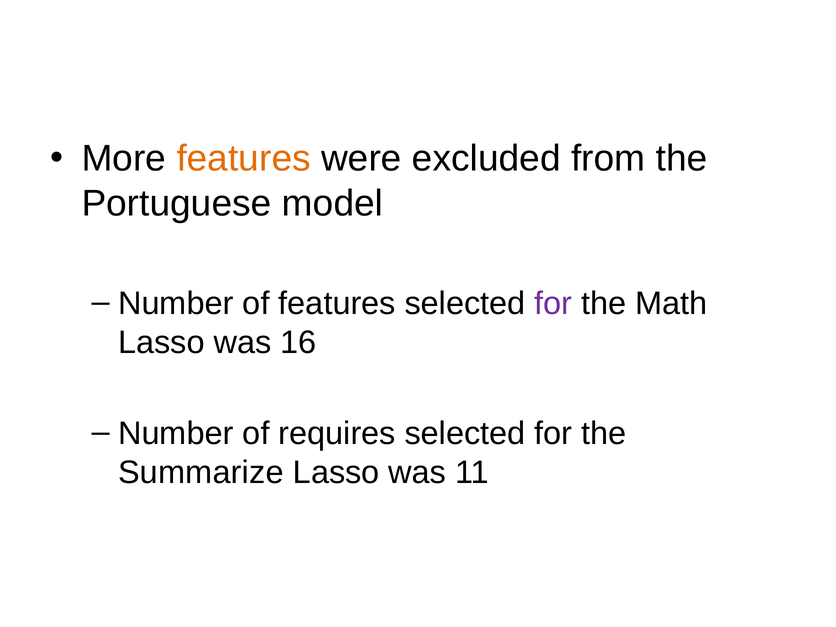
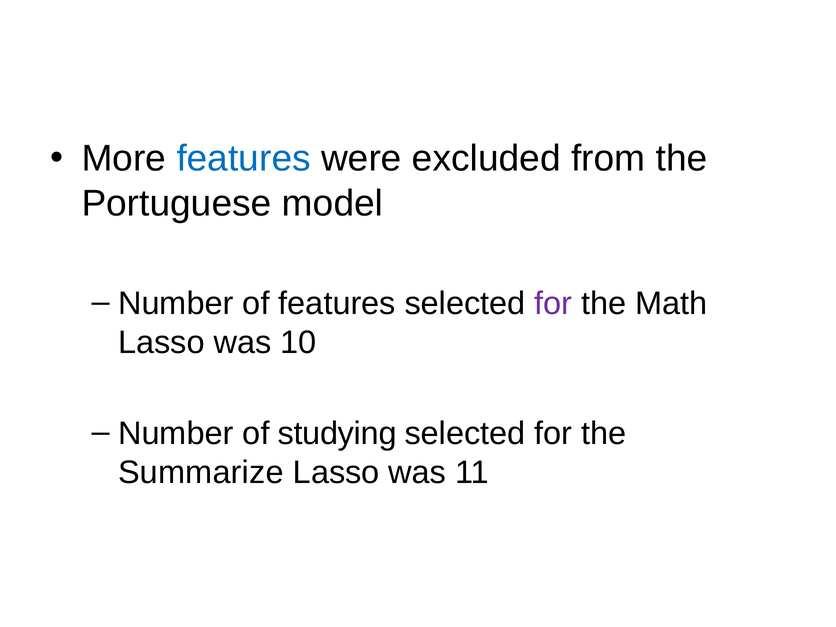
features at (244, 159) colour: orange -> blue
16: 16 -> 10
requires: requires -> studying
